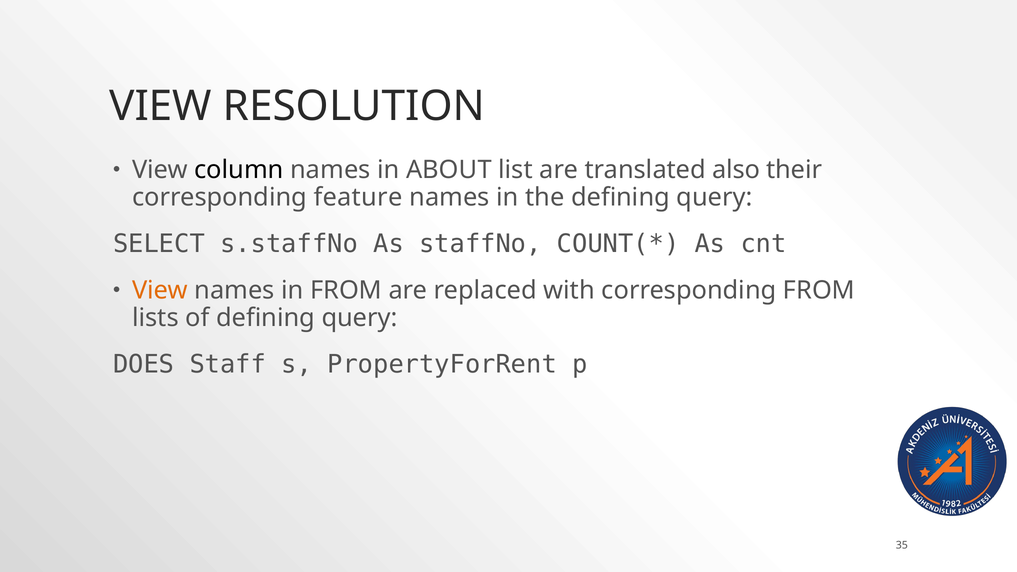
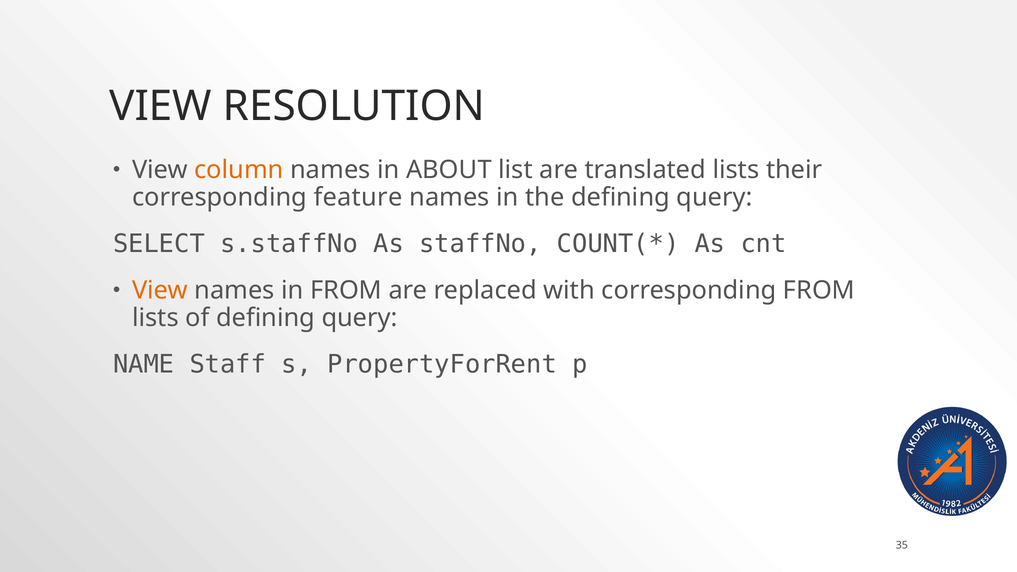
column colour: black -> orange
translated also: also -> lists
DOES: DOES -> NAME
